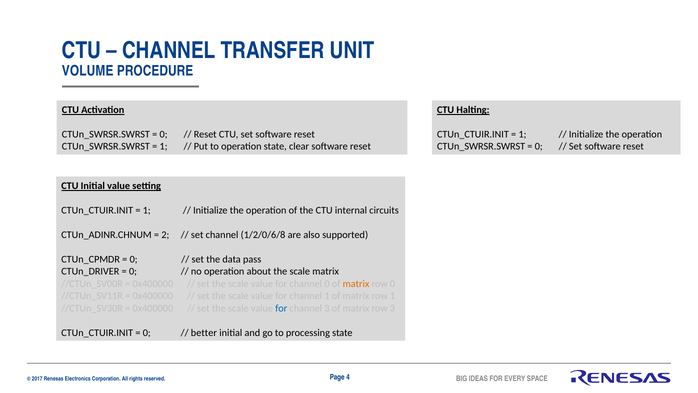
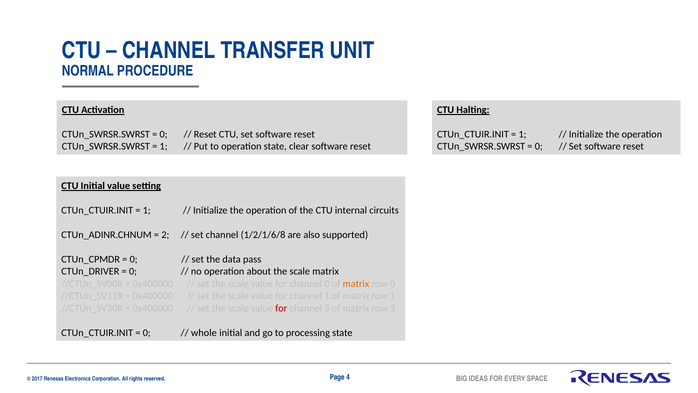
VOLUME: VOLUME -> NORMAL
1/2/0/6/8: 1/2/0/6/8 -> 1/2/1/6/8
for at (281, 308) colour: blue -> red
better: better -> whole
